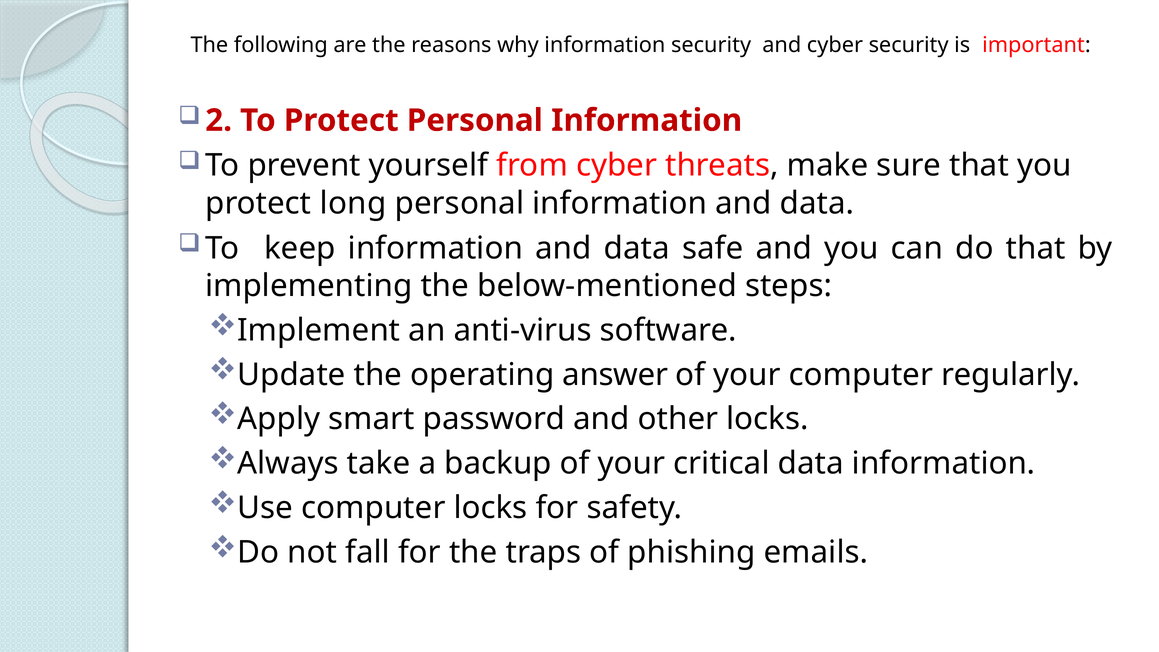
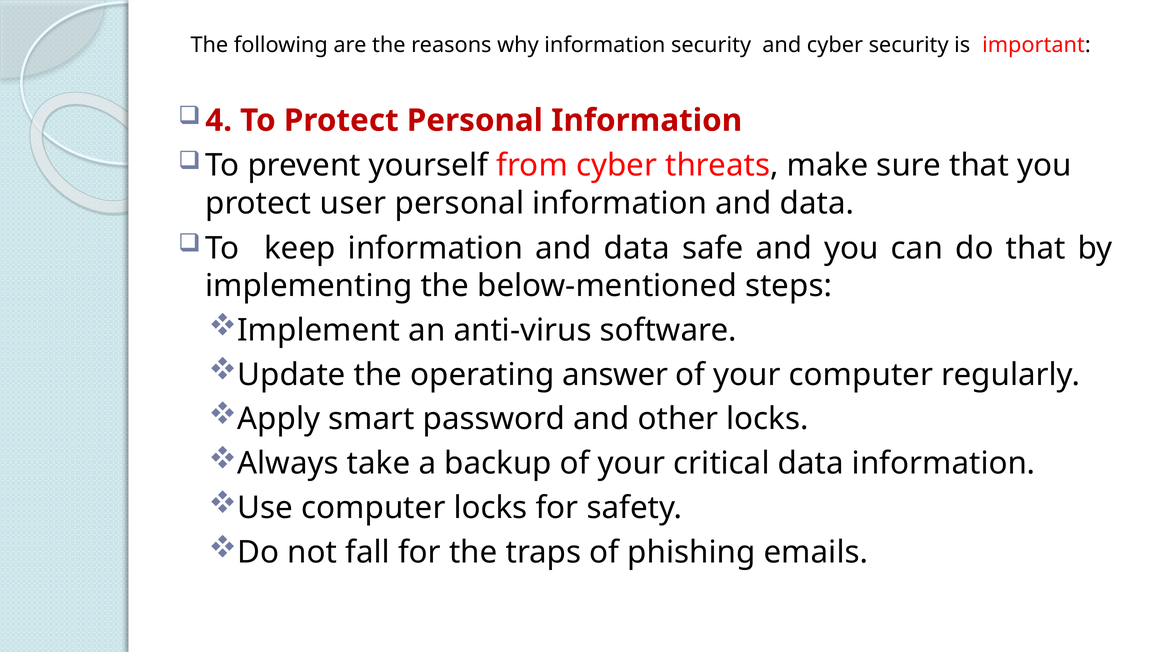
2: 2 -> 4
long: long -> user
